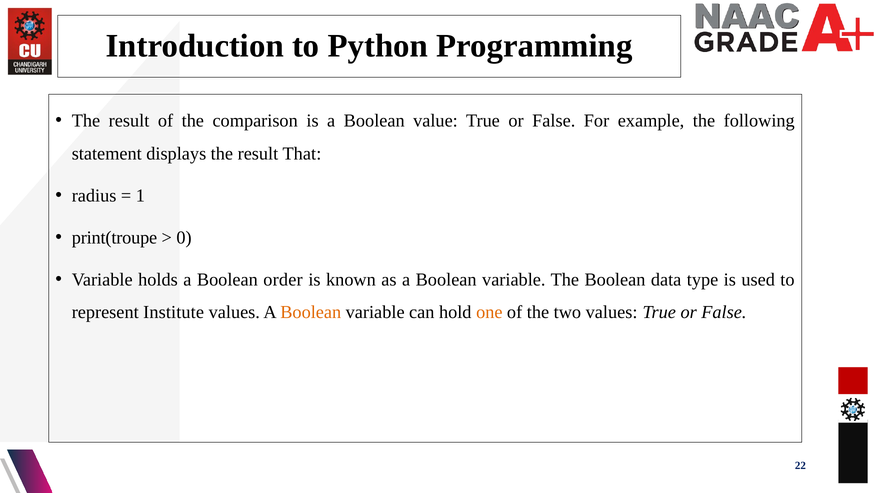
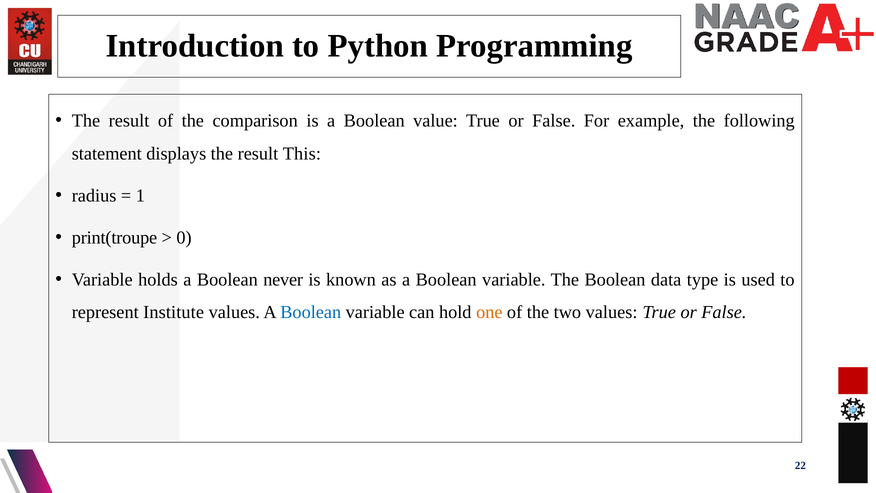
That: That -> This
order: order -> never
Boolean at (311, 312) colour: orange -> blue
